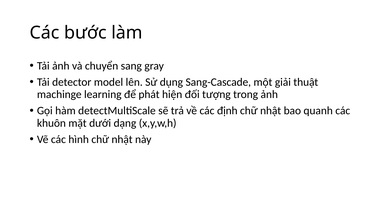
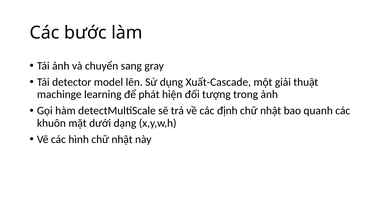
Sang-Cascade: Sang-Cascade -> Xuất-Cascade
